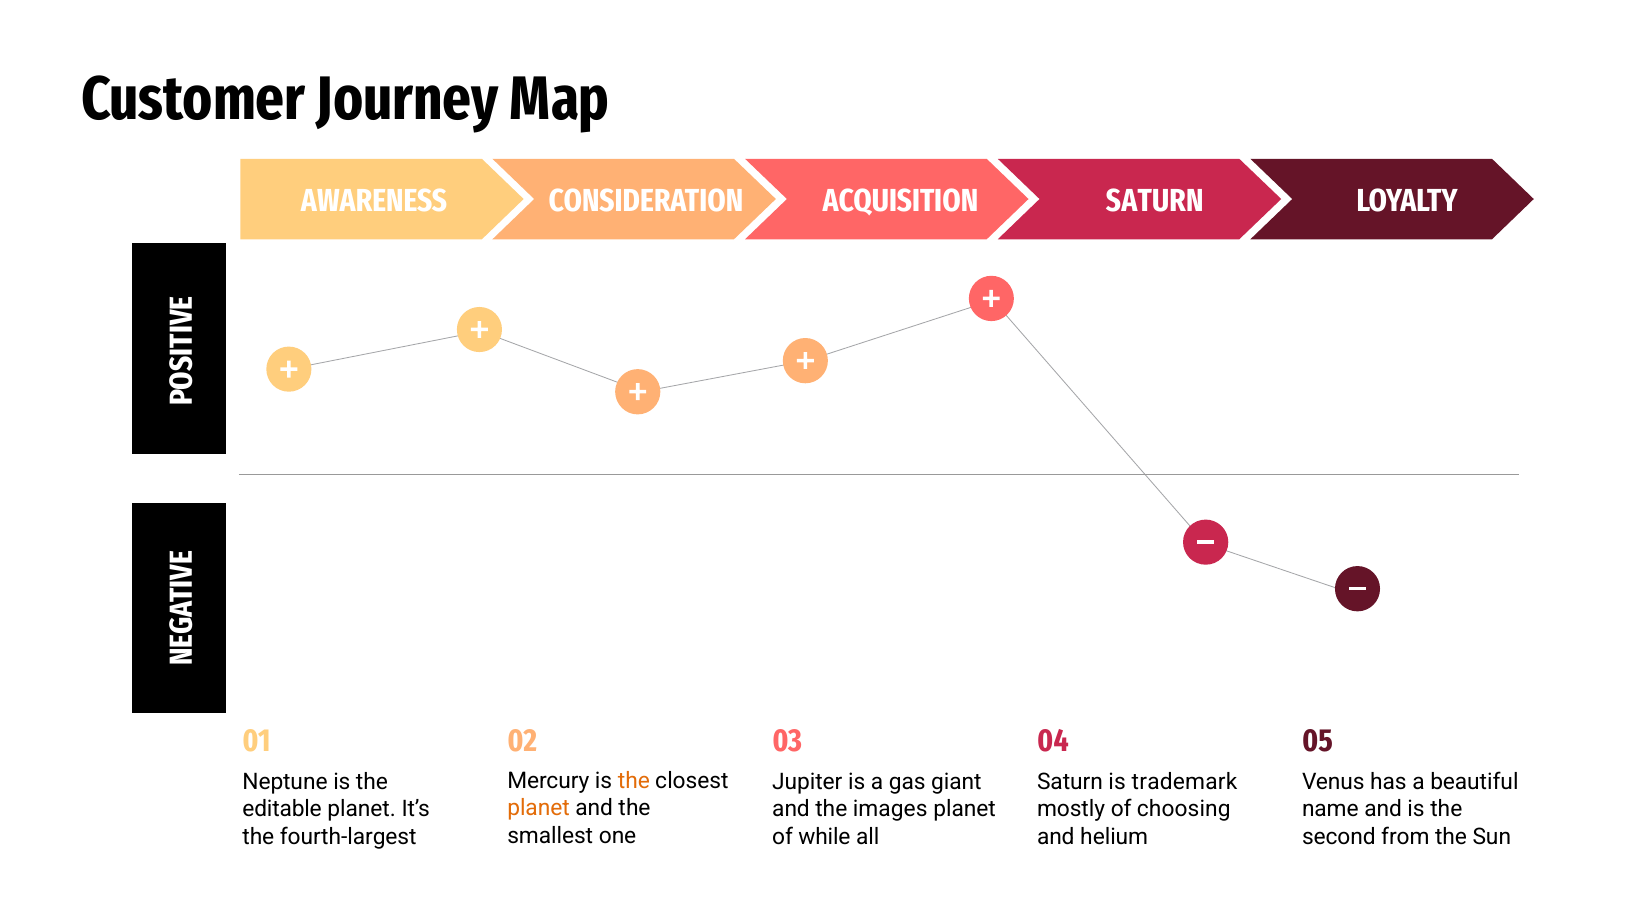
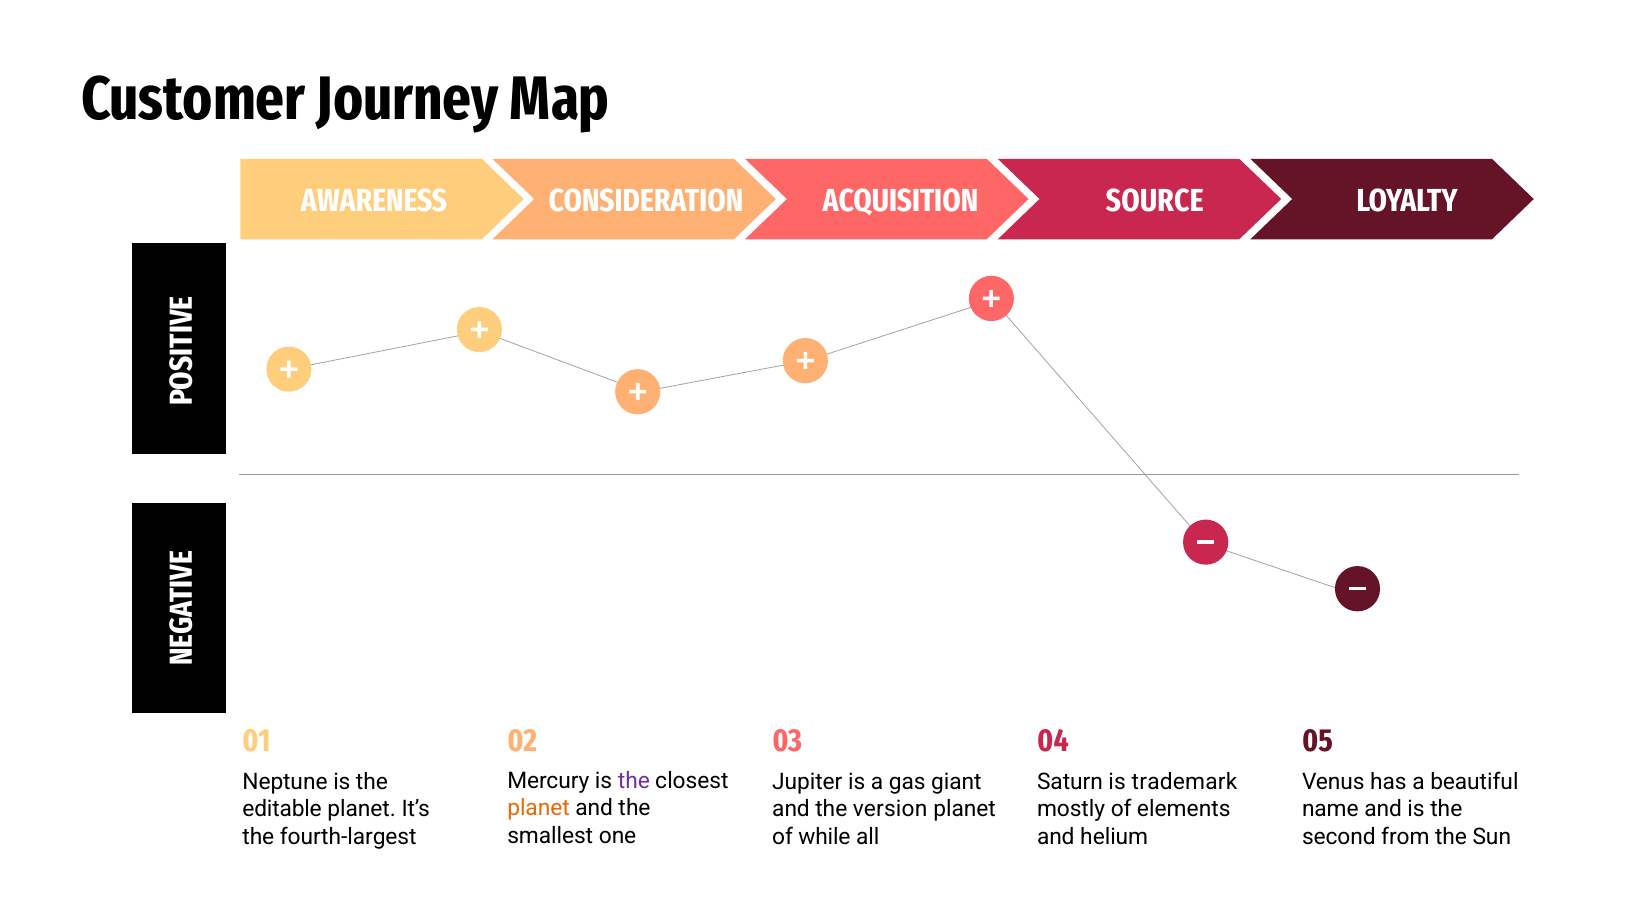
ACQUISITION SATURN: SATURN -> SOURCE
the at (634, 780) colour: orange -> purple
images: images -> version
choosing: choosing -> elements
